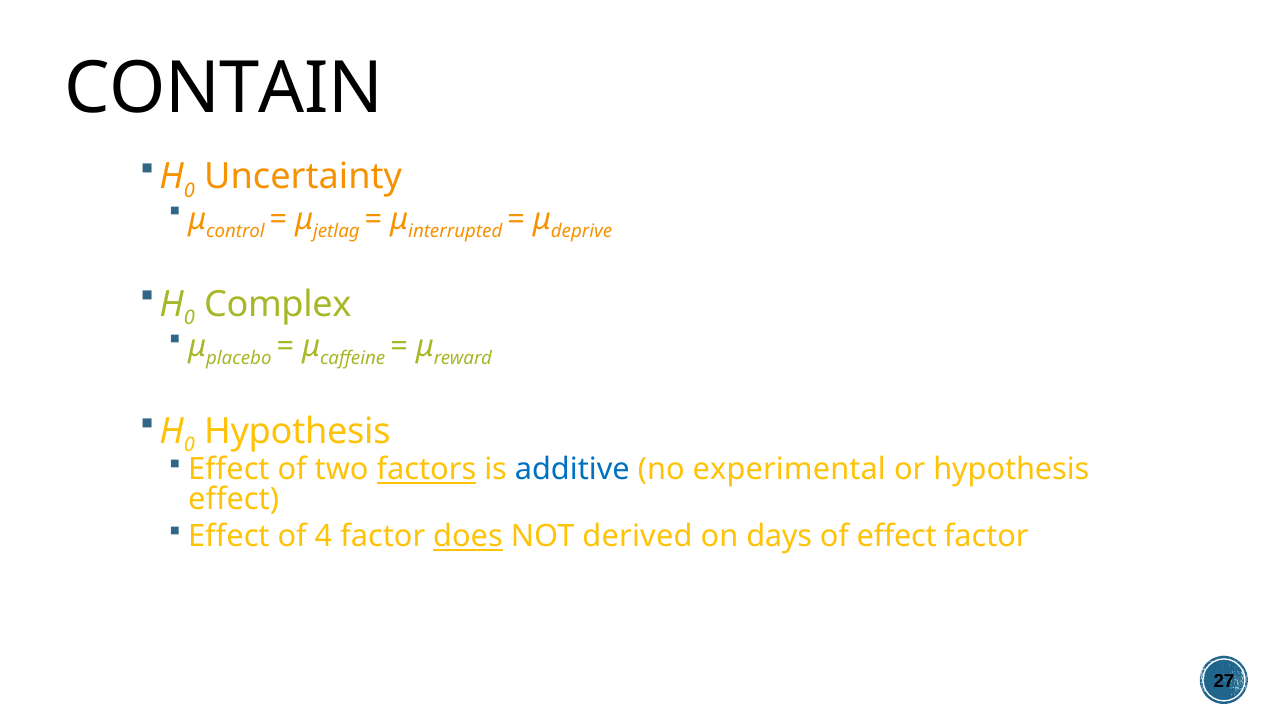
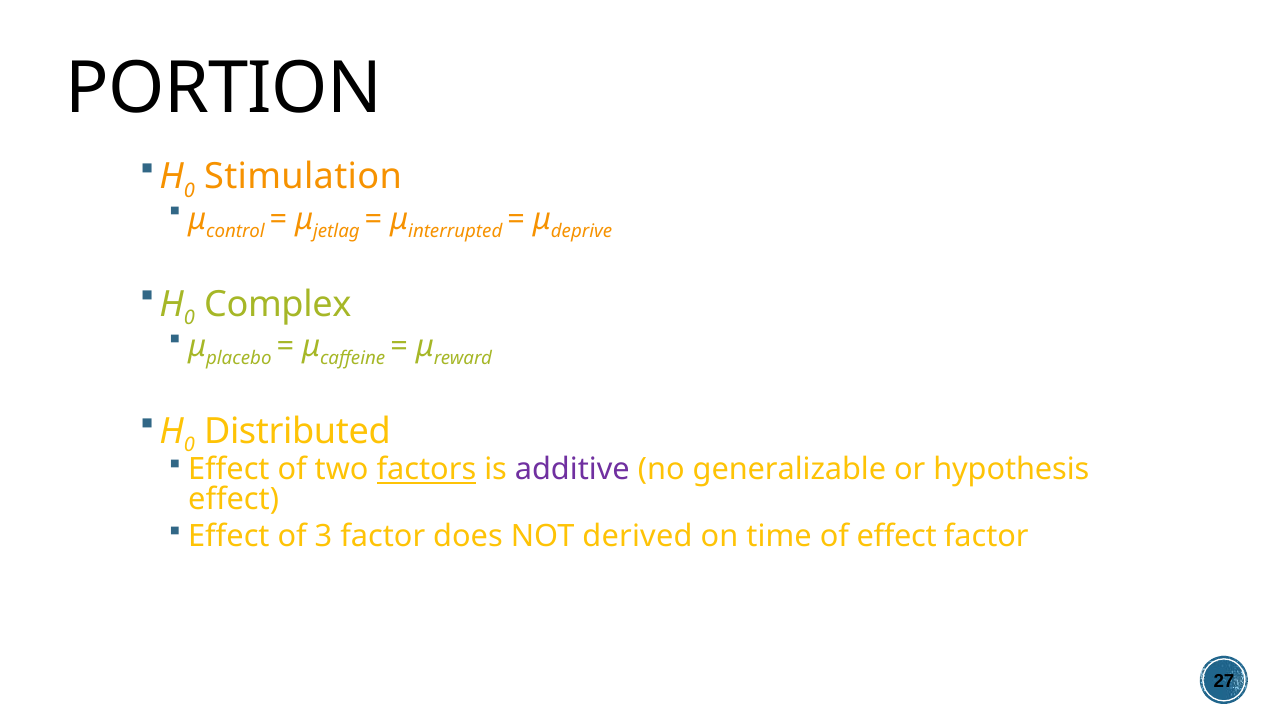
CONTAIN: CONTAIN -> PORTION
Uncertainty: Uncertainty -> Stimulation
Hypothesis at (297, 431): Hypothesis -> Distributed
additive colour: blue -> purple
experimental: experimental -> generalizable
4: 4 -> 3
does underline: present -> none
days: days -> time
